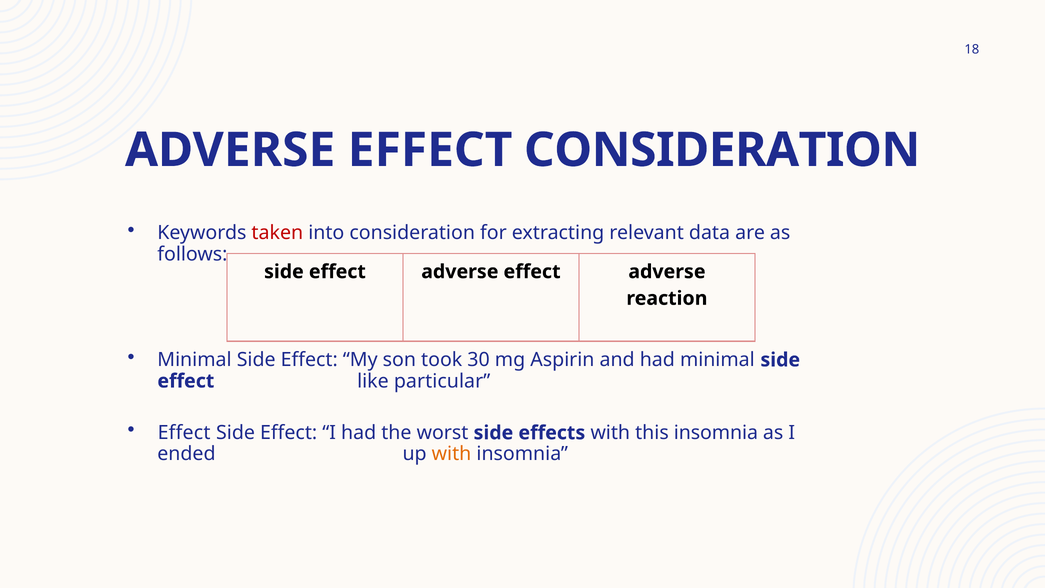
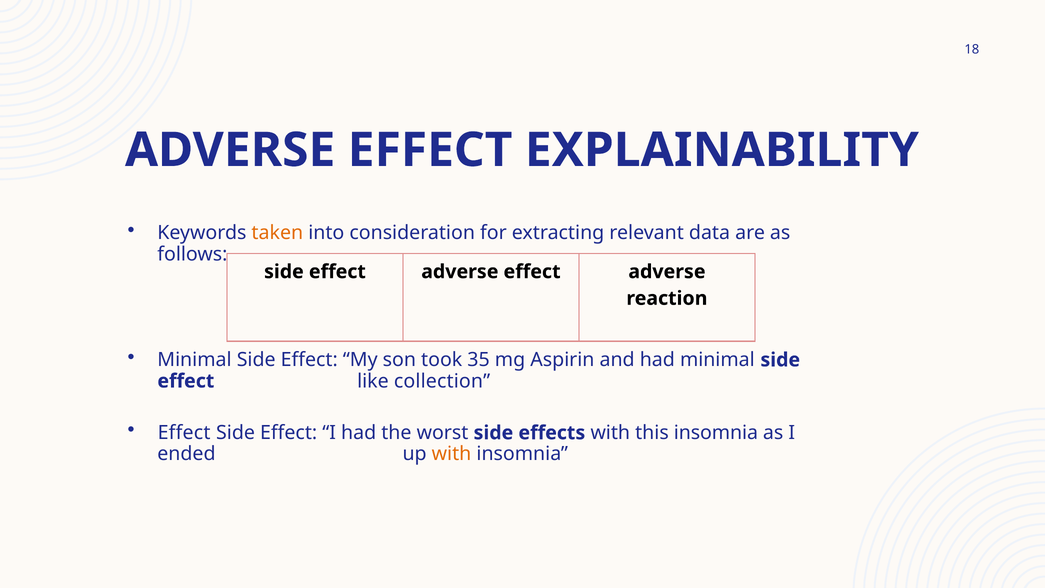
EFFECT CONSIDERATION: CONSIDERATION -> EXPLAINABILITY
taken colour: red -> orange
30: 30 -> 35
particular: particular -> collection
